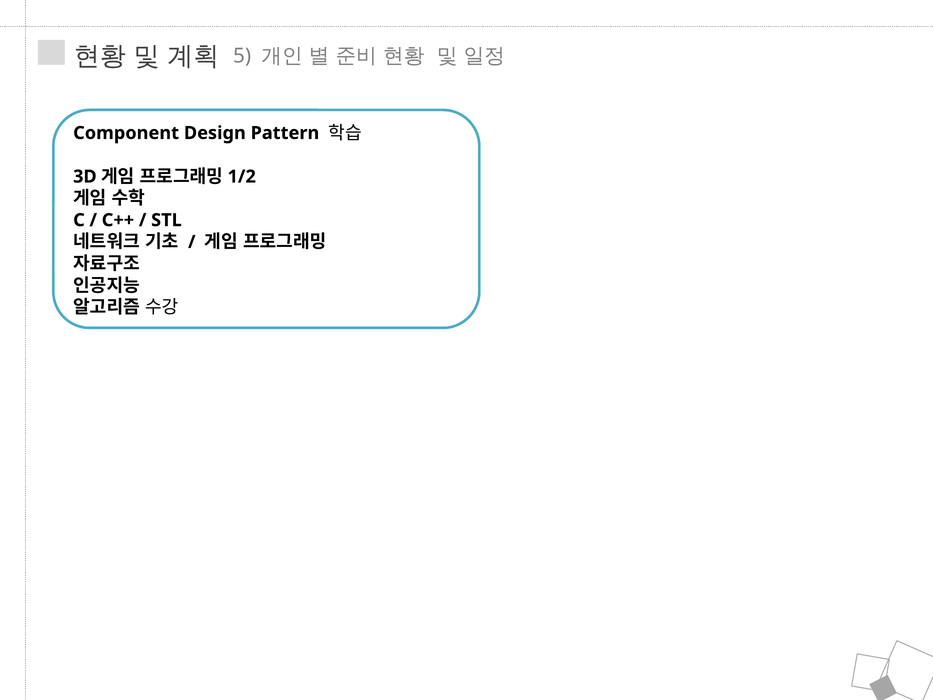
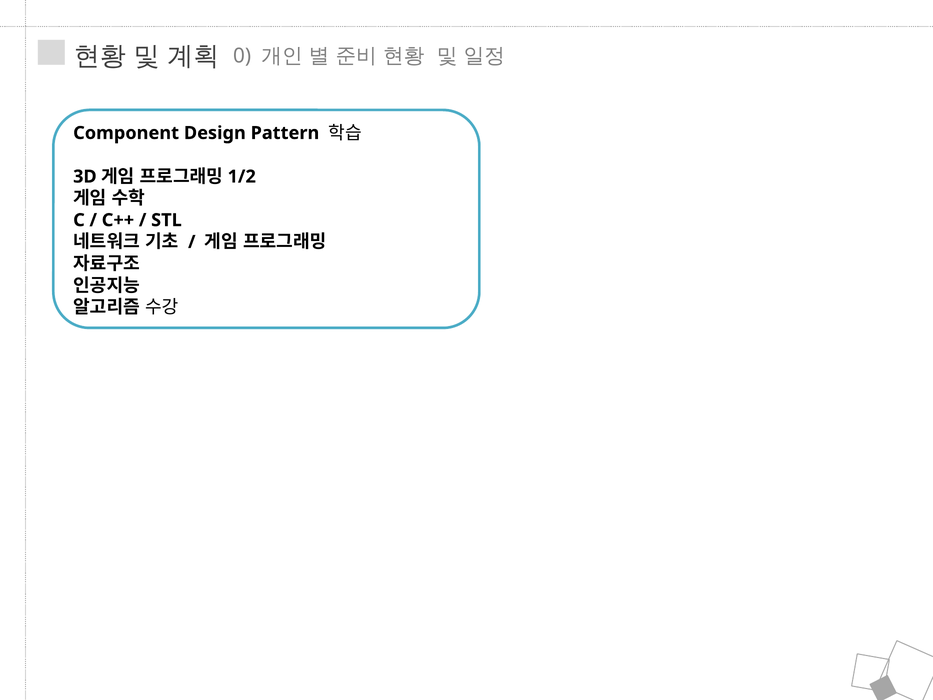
5: 5 -> 0
